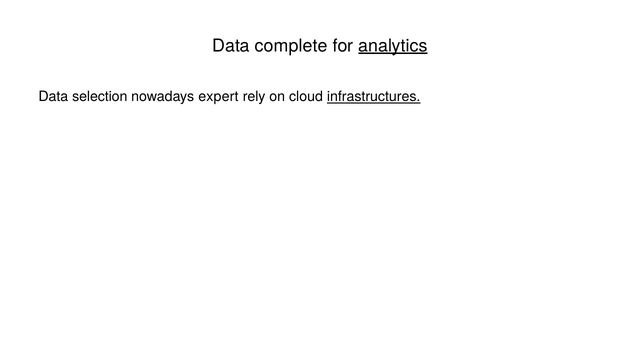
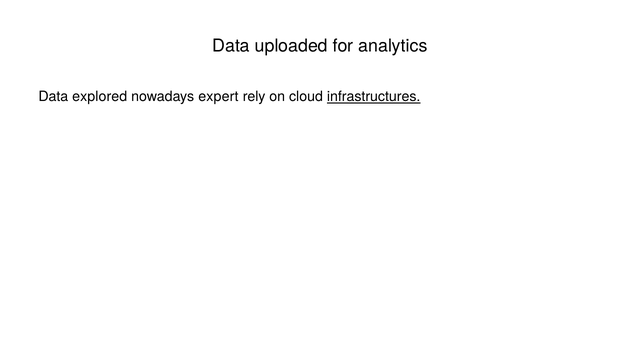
complete: complete -> uploaded
analytics underline: present -> none
selection: selection -> explored
